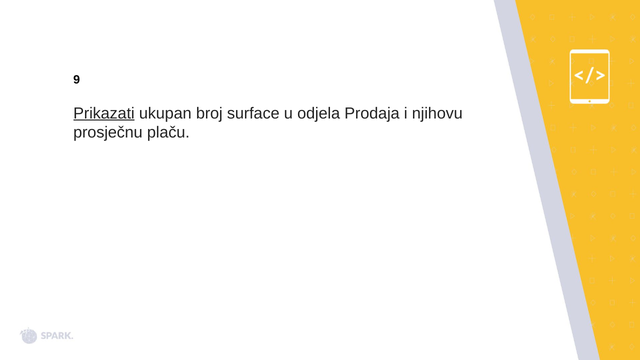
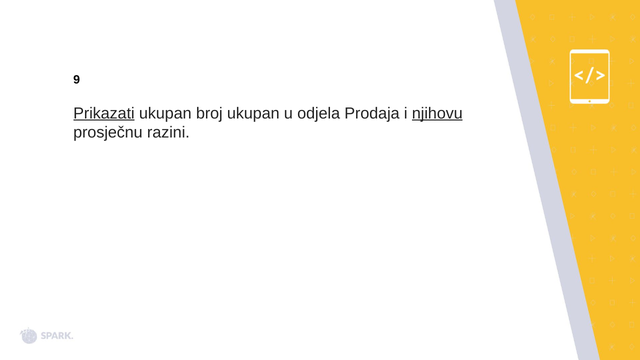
broj surface: surface -> ukupan
njihovu underline: none -> present
plaču: plaču -> razini
